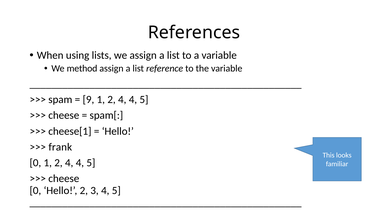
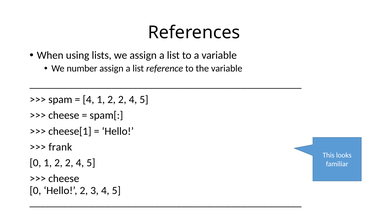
method: method -> number
9 at (88, 100): 9 -> 4
4 at (122, 100): 4 -> 2
0 1 2 4: 4 -> 2
